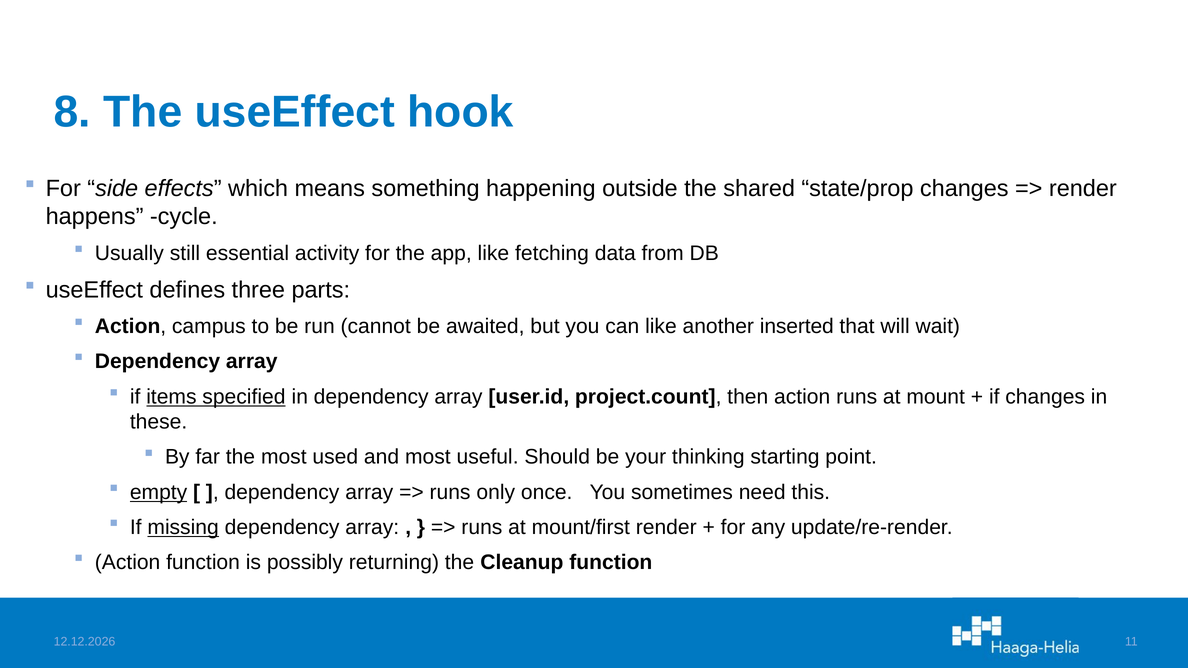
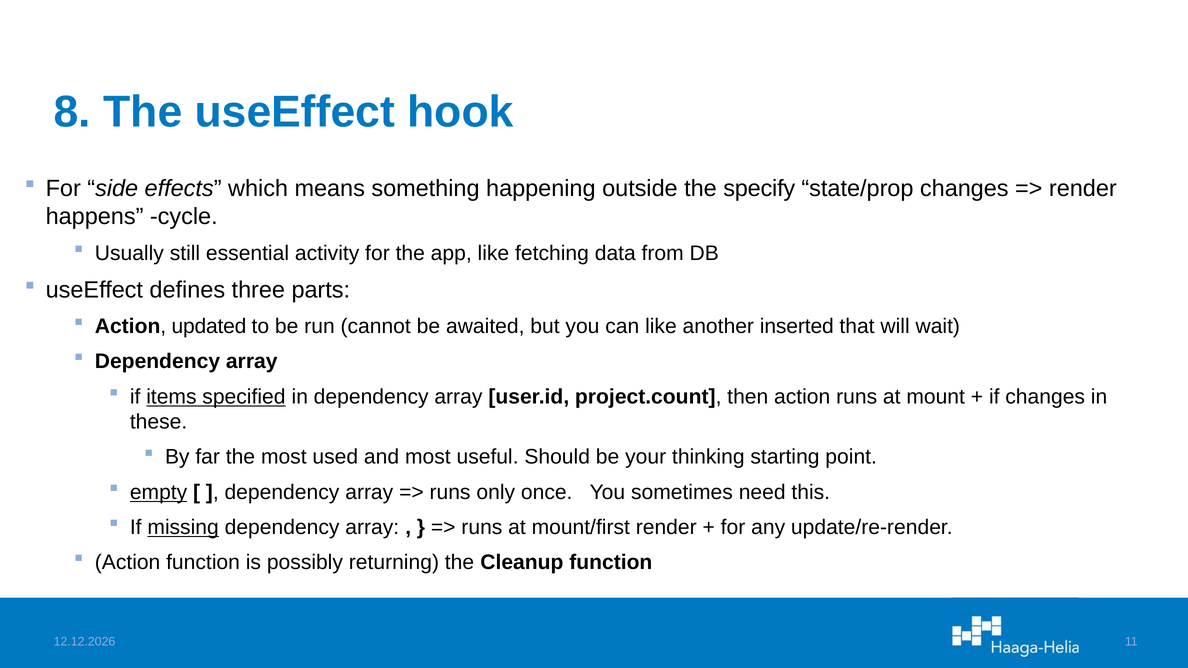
shared: shared -> specify
campus: campus -> updated
